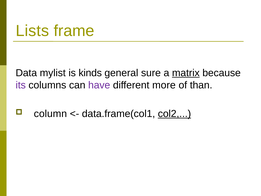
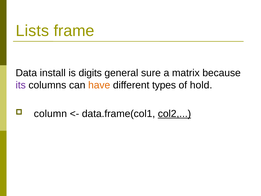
mylist: mylist -> install
kinds: kinds -> digits
matrix underline: present -> none
have colour: purple -> orange
more: more -> types
than: than -> hold
